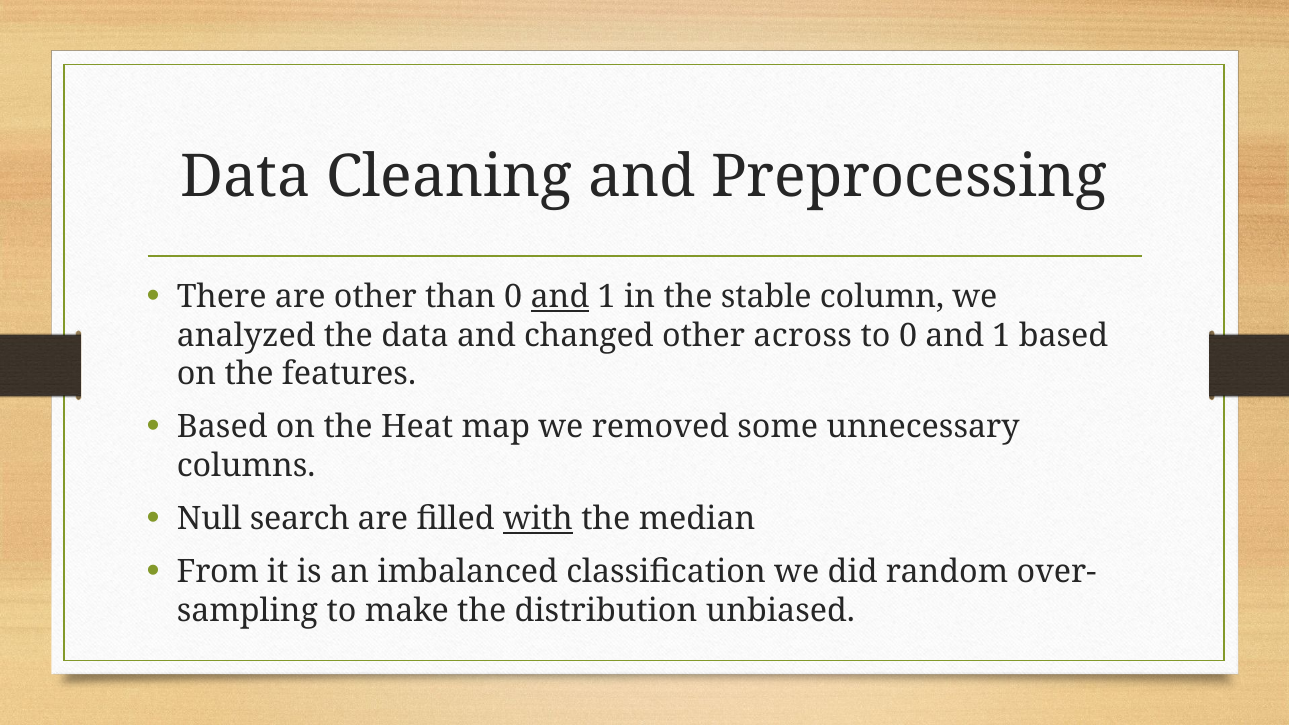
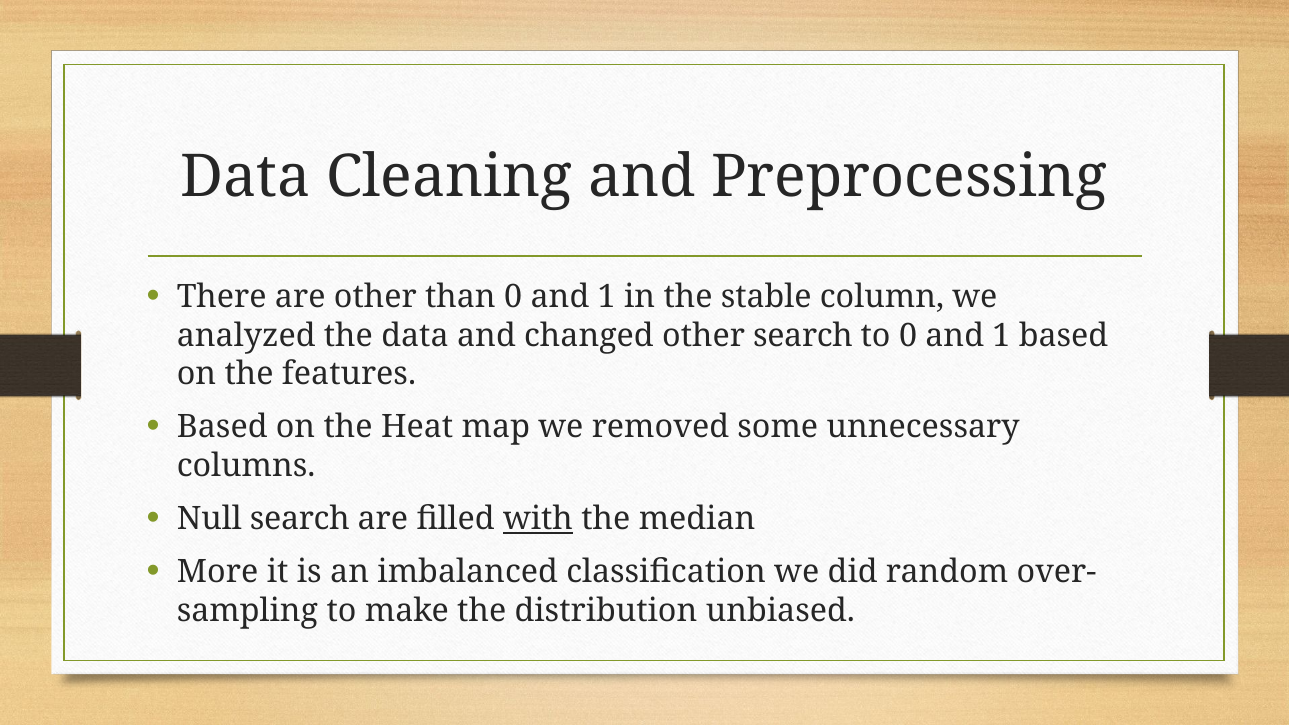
and at (560, 297) underline: present -> none
other across: across -> search
From: From -> More
